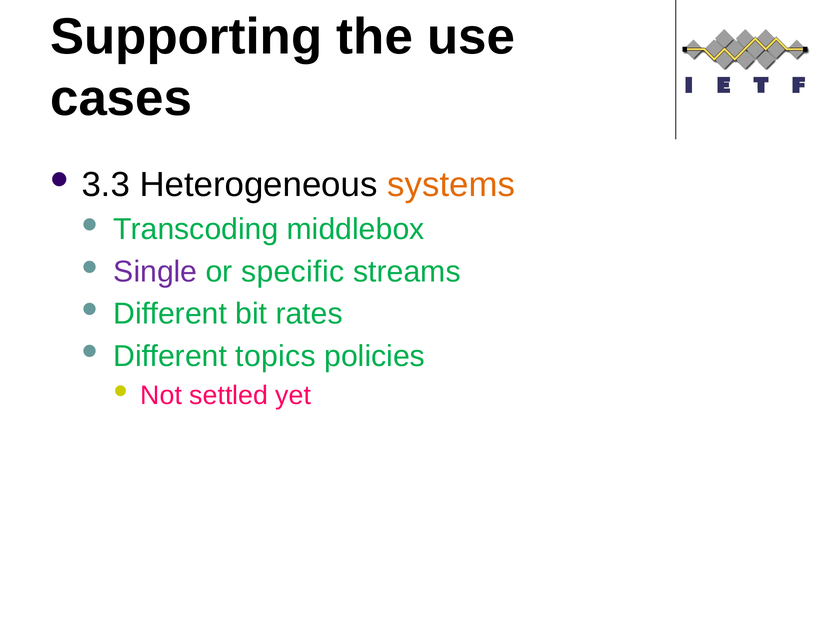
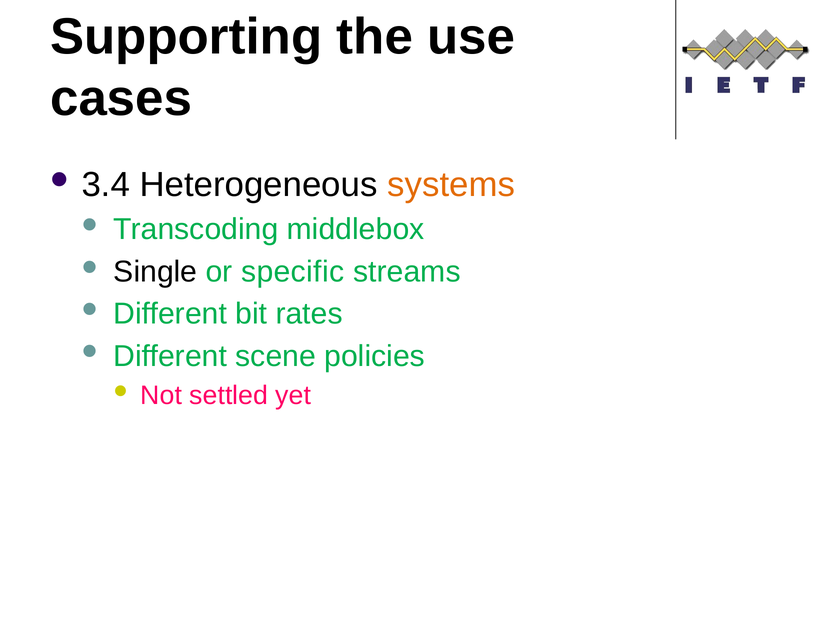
3.3: 3.3 -> 3.4
Single colour: purple -> black
topics: topics -> scene
